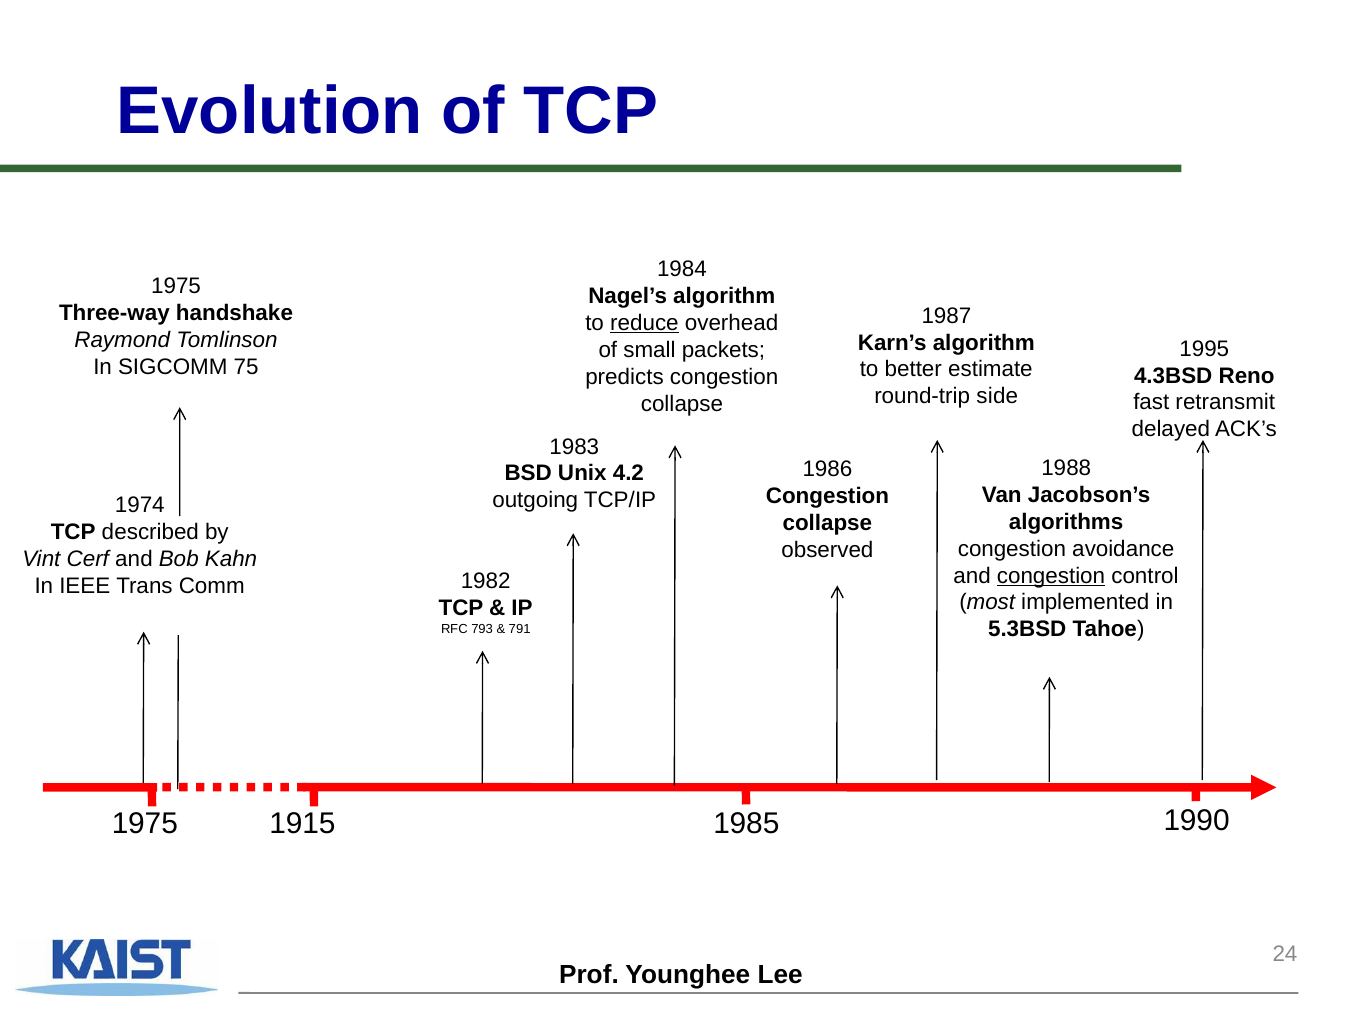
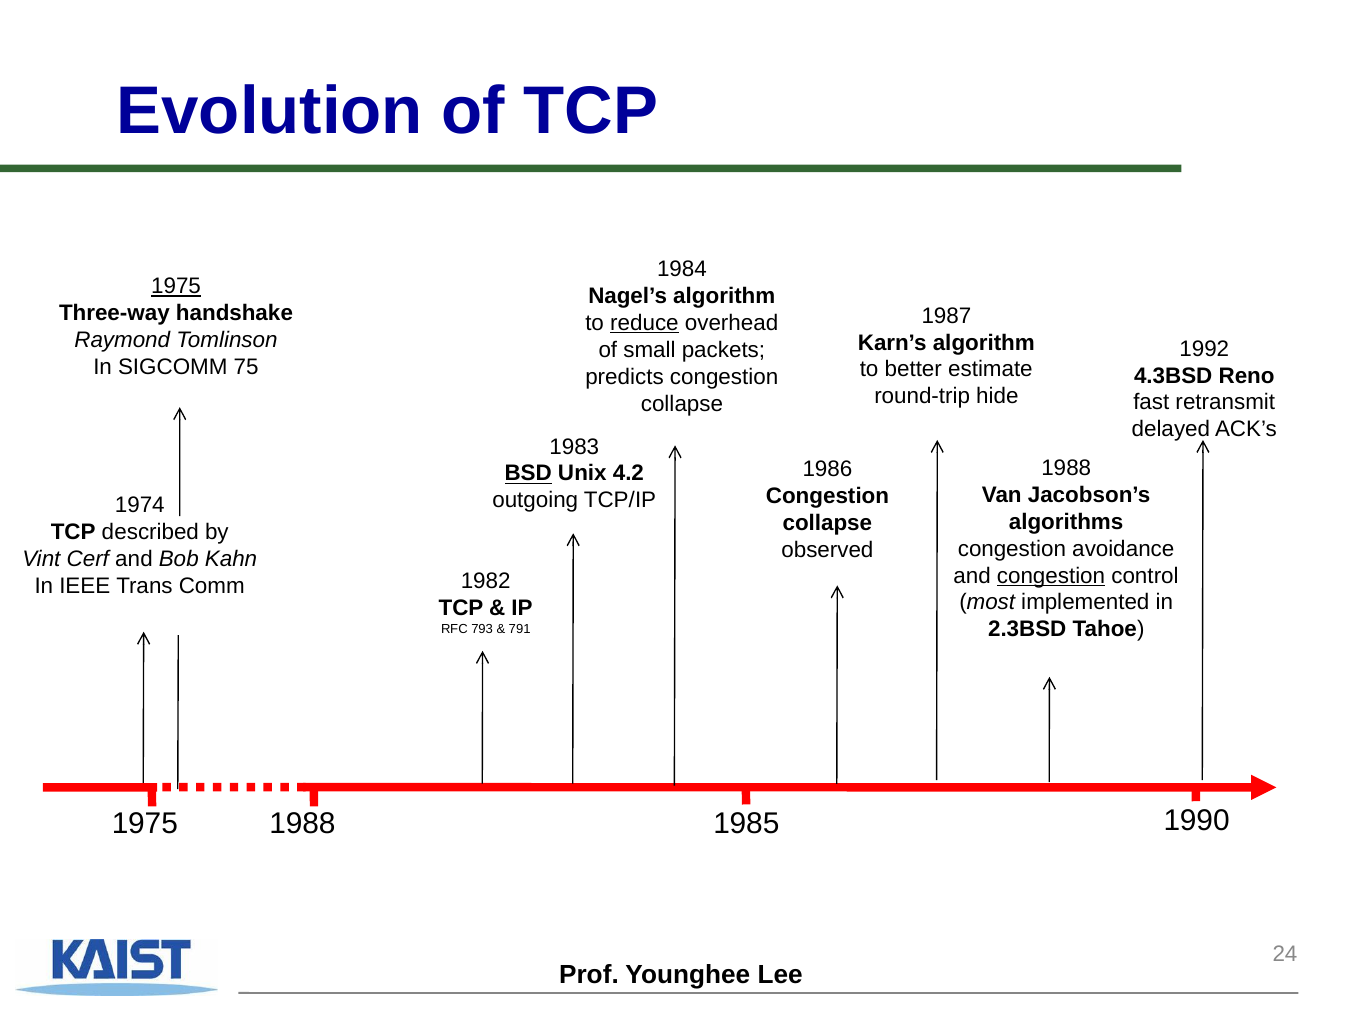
1975 at (176, 286) underline: none -> present
1995: 1995 -> 1992
side: side -> hide
BSD underline: none -> present
5.3BSD: 5.3BSD -> 2.3BSD
1975 1915: 1915 -> 1988
